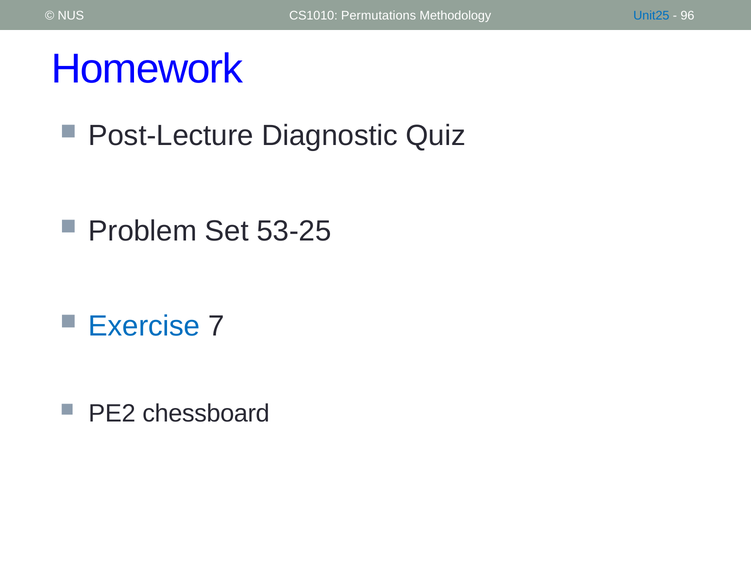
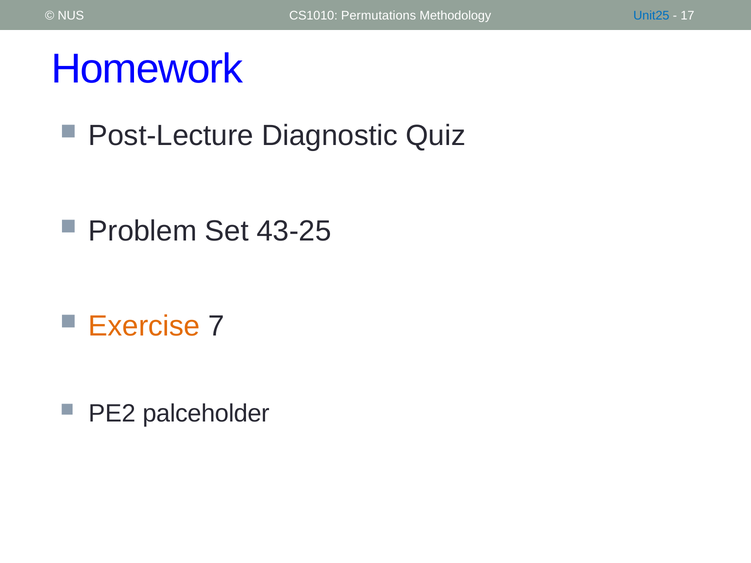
96: 96 -> 17
53-25: 53-25 -> 43-25
Exercise colour: blue -> orange
chessboard: chessboard -> palceholder
